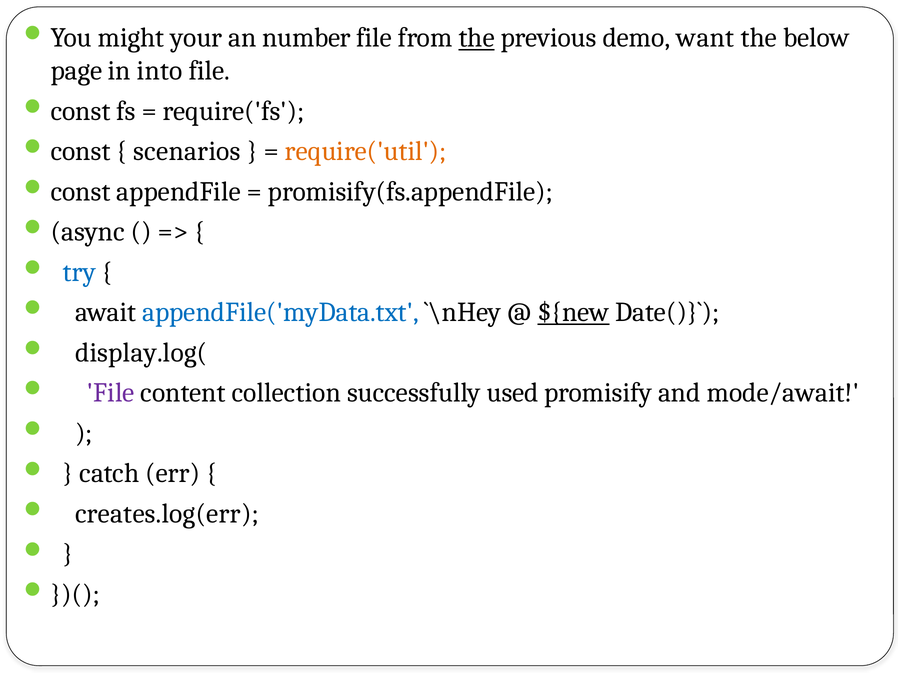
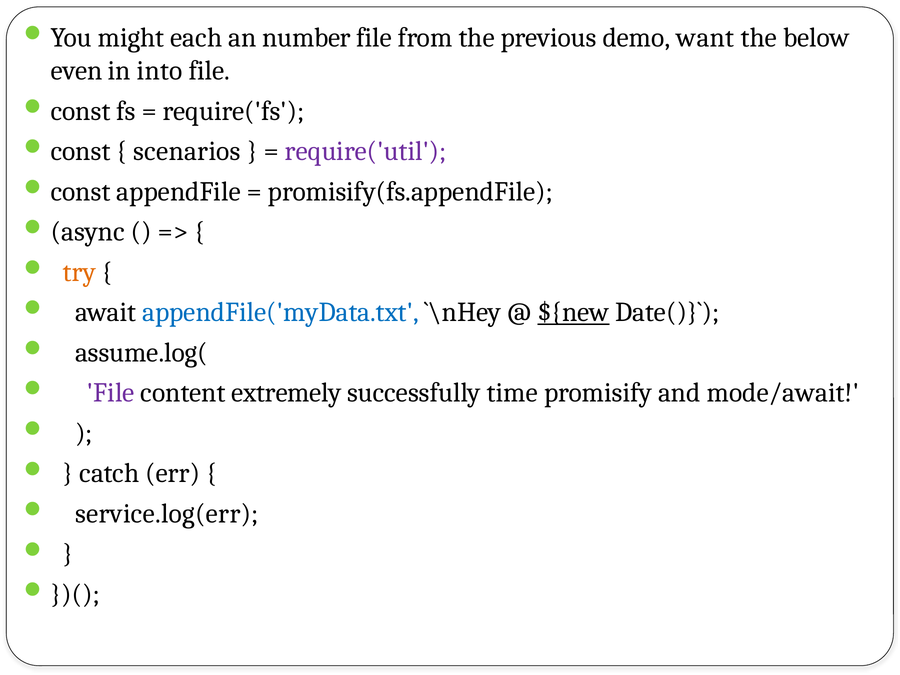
your: your -> each
the at (477, 38) underline: present -> none
page: page -> even
require('util colour: orange -> purple
try colour: blue -> orange
display.log(: display.log( -> assume.log(
collection: collection -> extremely
used: used -> time
creates.log(err: creates.log(err -> service.log(err
